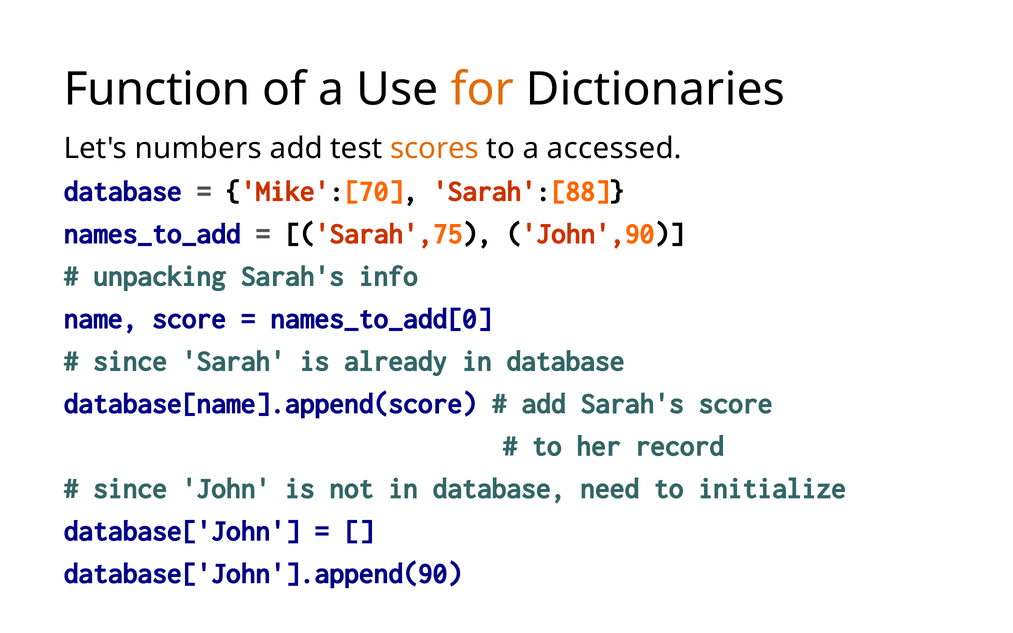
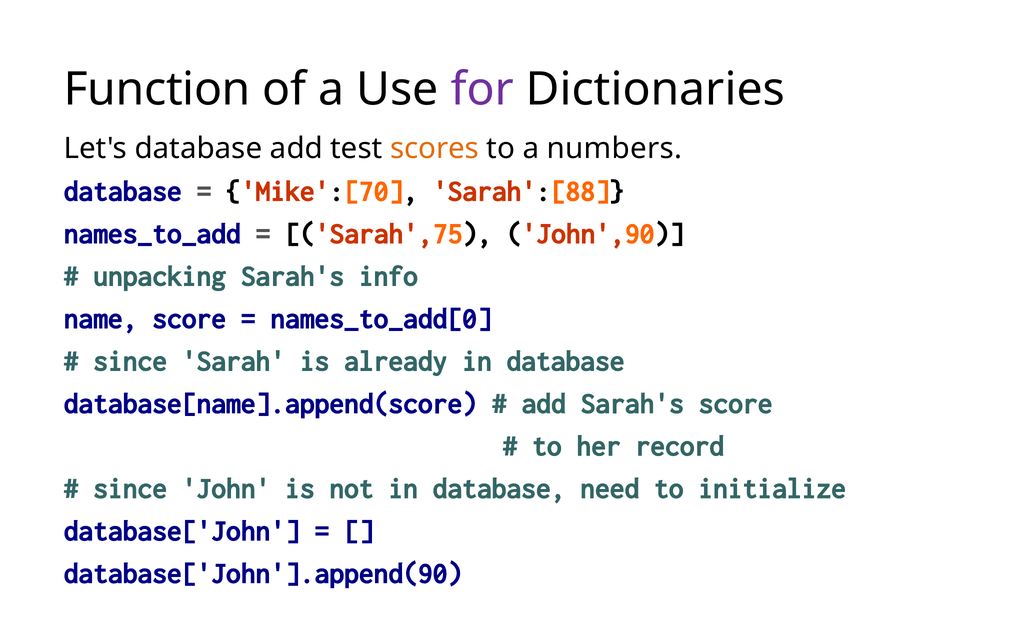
for colour: orange -> purple
Let's numbers: numbers -> database
accessed: accessed -> numbers
